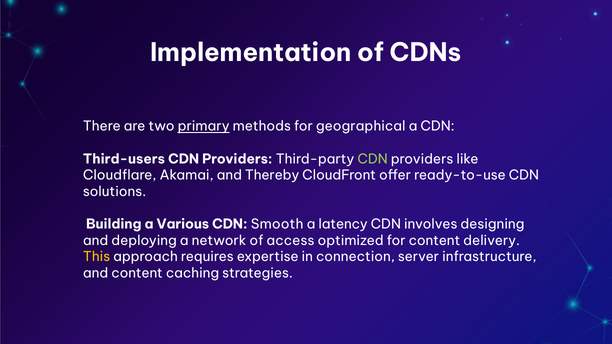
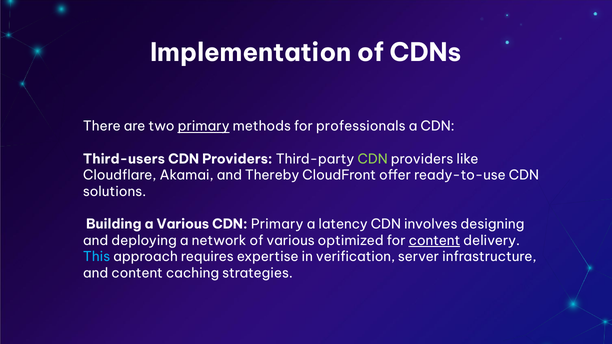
geographical: geographical -> professionals
CDN Smooth: Smooth -> Primary
of access: access -> various
content at (435, 241) underline: none -> present
This colour: yellow -> light blue
connection: connection -> verification
